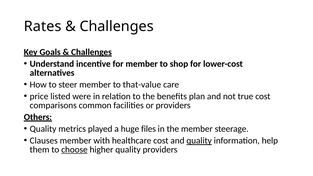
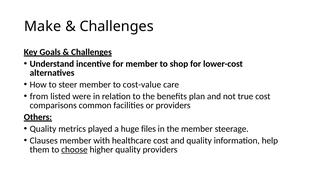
Rates: Rates -> Make
that-value: that-value -> cost-value
price: price -> from
quality at (199, 141) underline: present -> none
